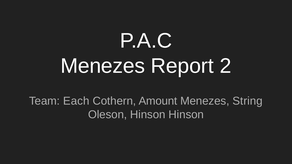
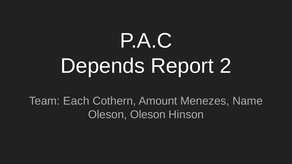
Menezes at (103, 66): Menezes -> Depends
String: String -> Name
Oleson Hinson: Hinson -> Oleson
